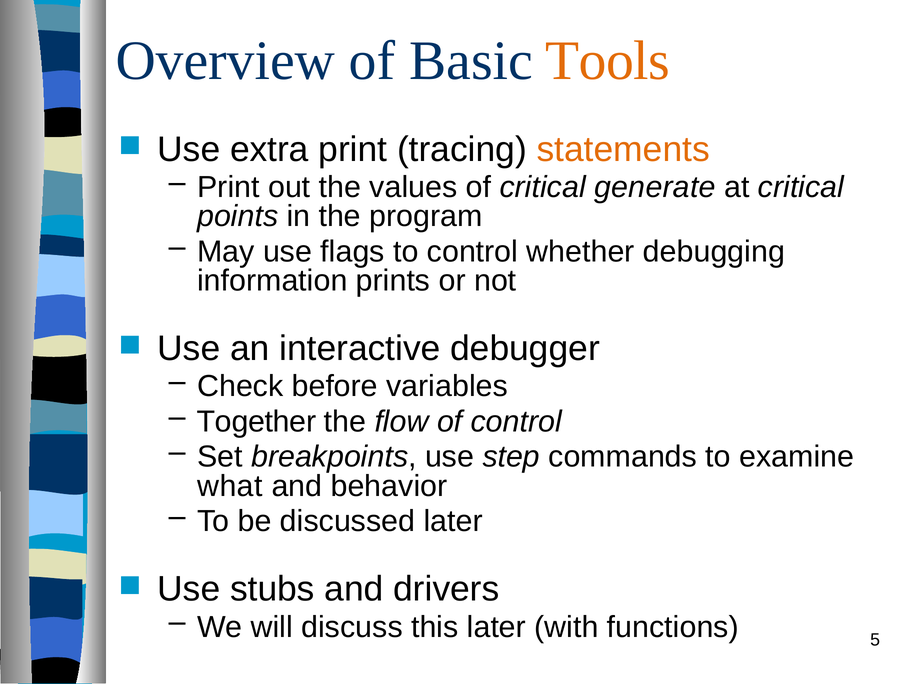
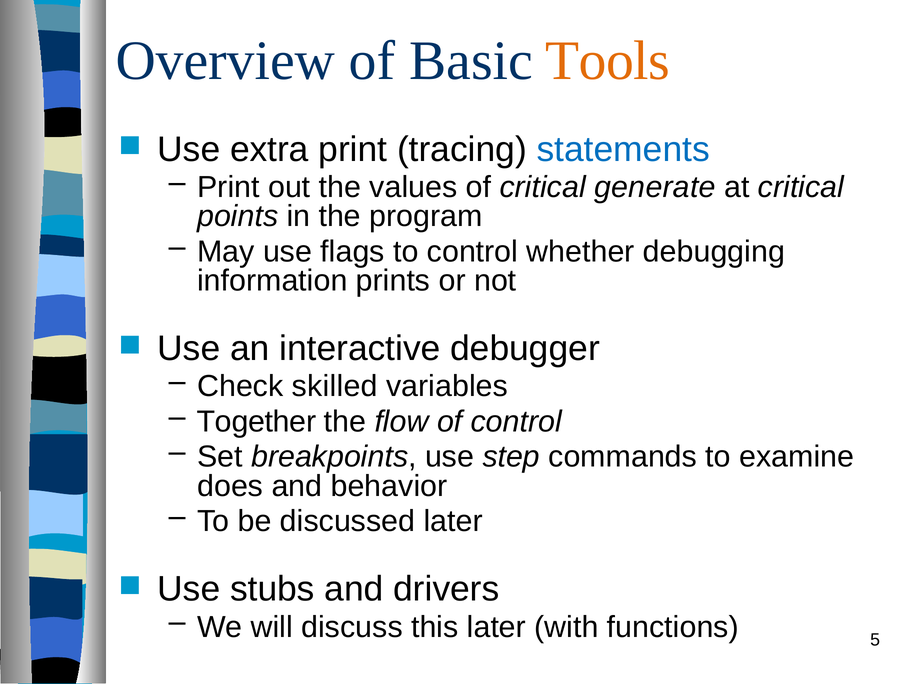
statements colour: orange -> blue
before: before -> skilled
what: what -> does
